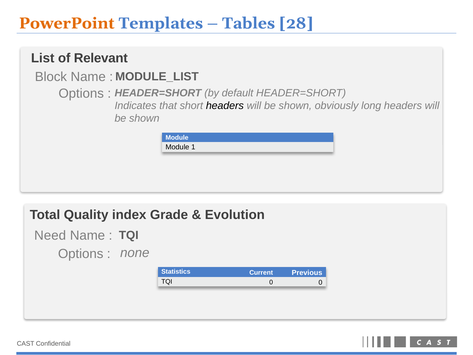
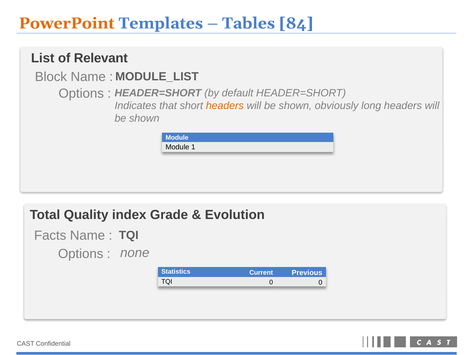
28: 28 -> 84
headers at (225, 106) colour: black -> orange
Need: Need -> Facts
